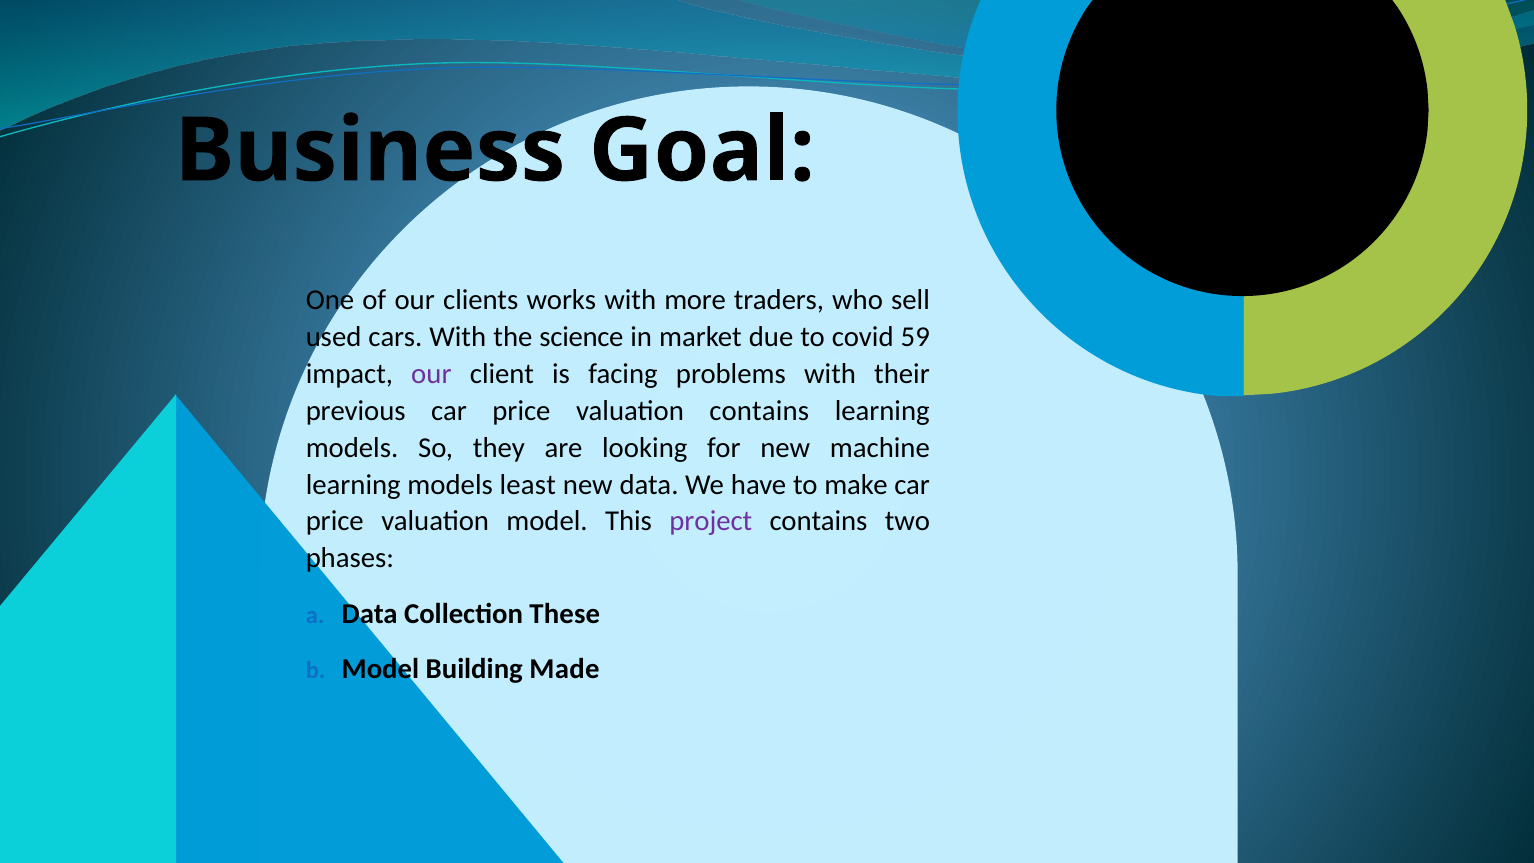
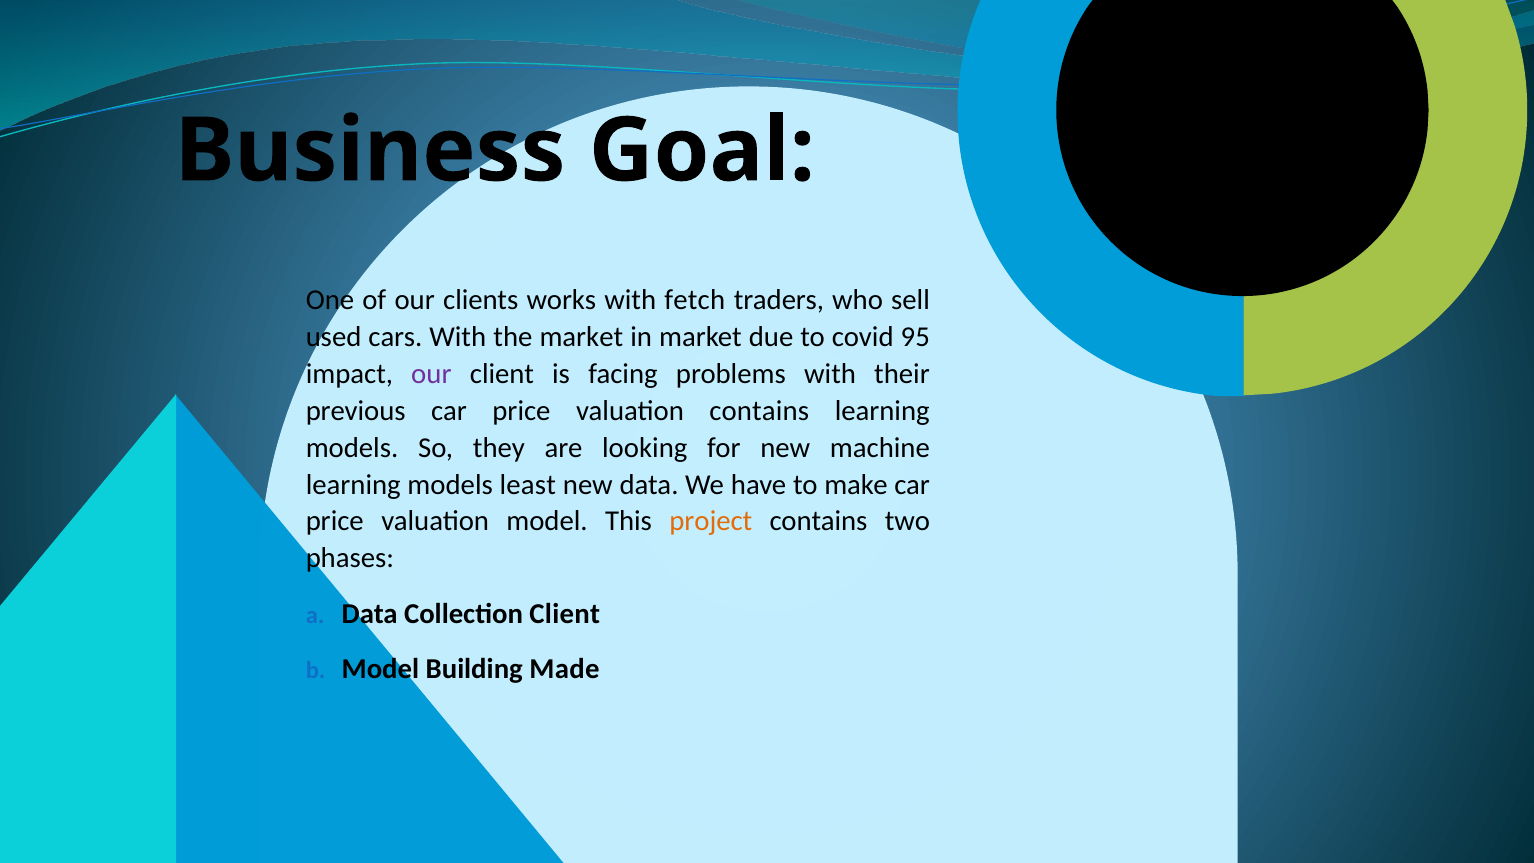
more: more -> fetch
the science: science -> market
59: 59 -> 95
project colour: purple -> orange
Collection These: These -> Client
